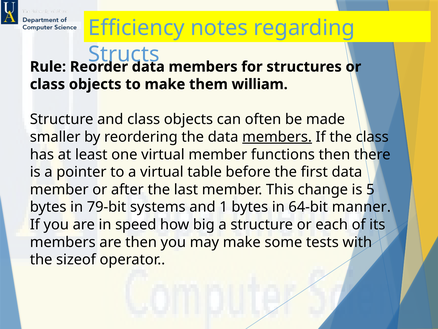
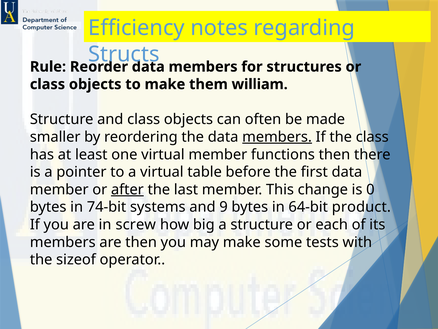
after underline: none -> present
5: 5 -> 0
79-bit: 79-bit -> 74-bit
1: 1 -> 9
manner: manner -> product
speed: speed -> screw
